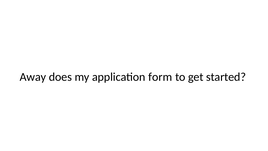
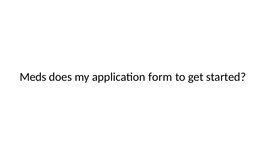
Away: Away -> Meds
